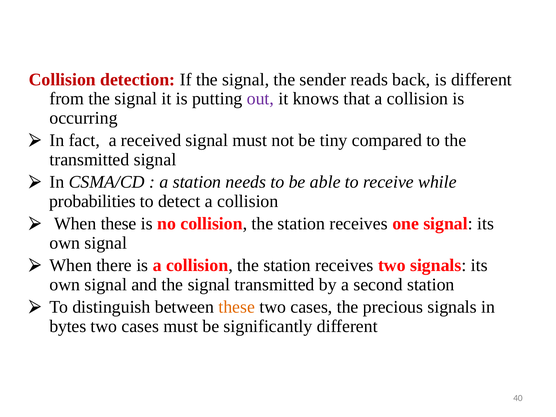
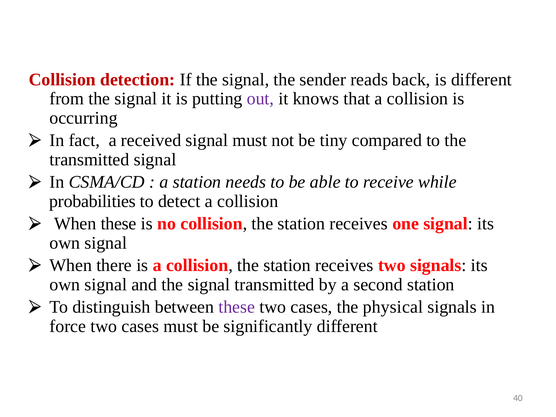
these at (237, 307) colour: orange -> purple
precious: precious -> physical
bytes: bytes -> force
